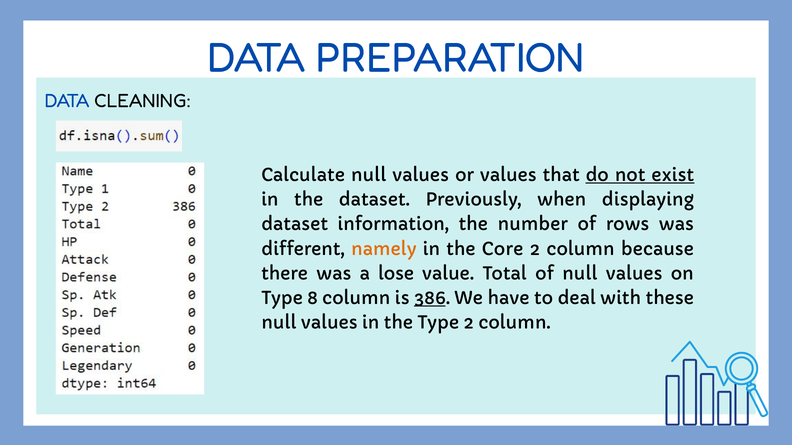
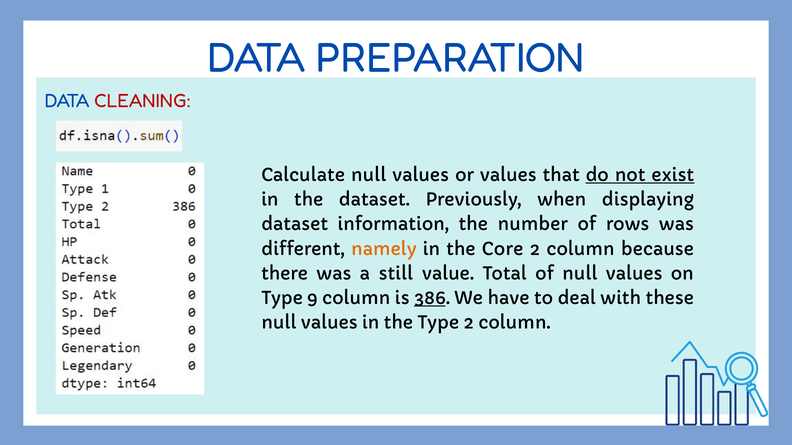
CLEANING colour: black -> red
lose: lose -> still
8: 8 -> 9
